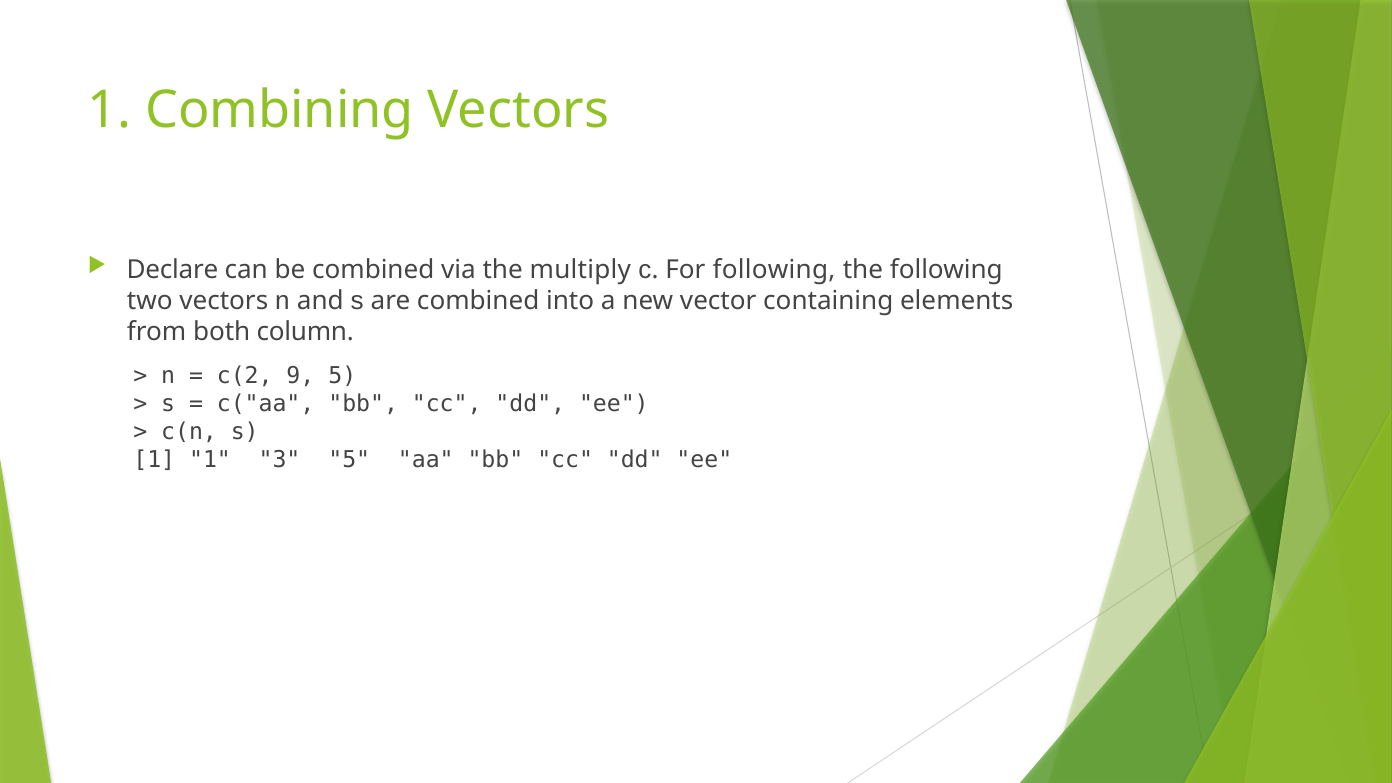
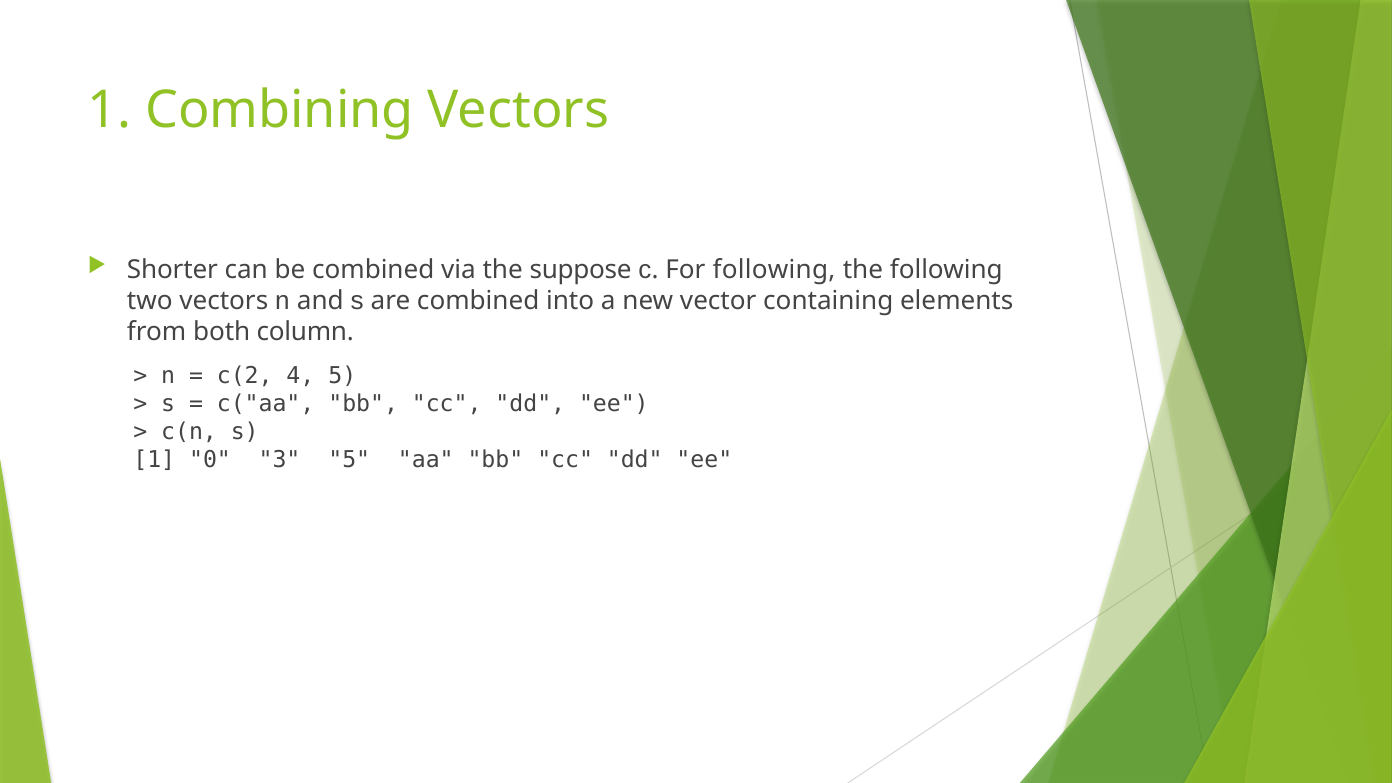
Declare: Declare -> Shorter
multiply: multiply -> suppose
9: 9 -> 4
1 1: 1 -> 0
